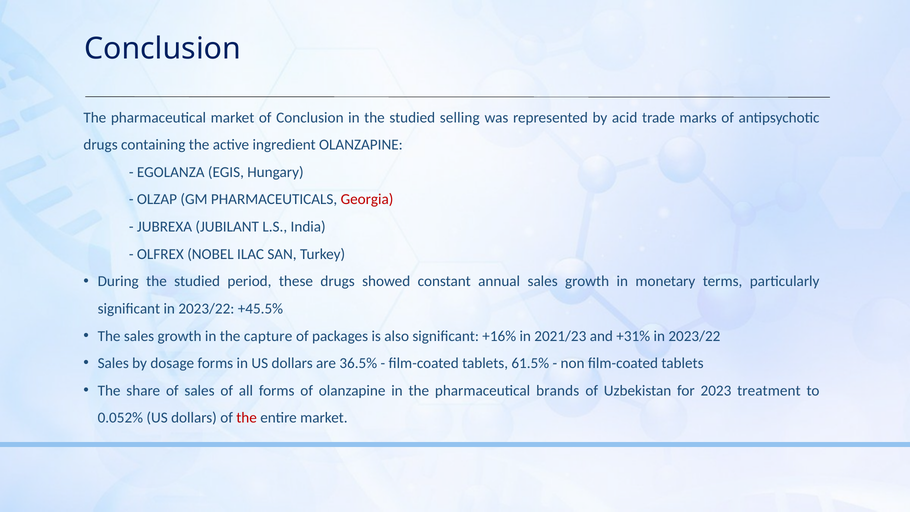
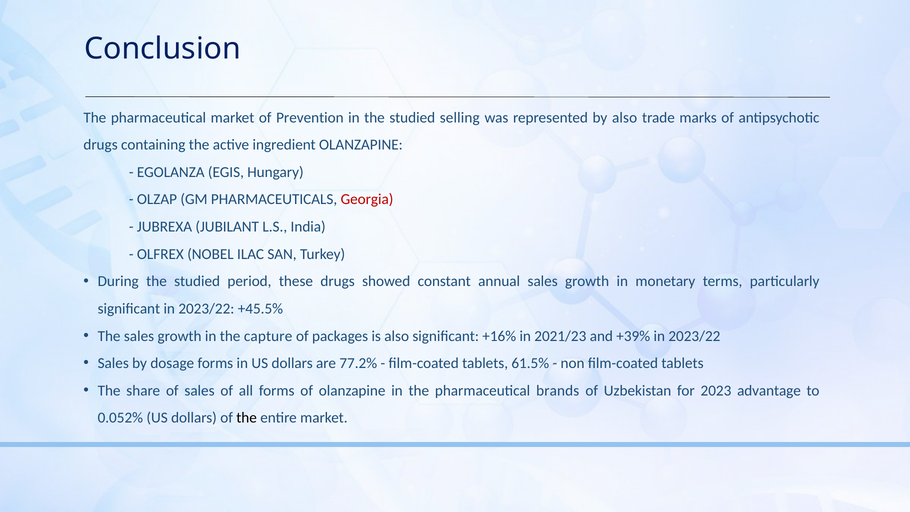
of Conclusion: Conclusion -> Prevention
by acid: acid -> also
+31%: +31% -> +39%
36.5%: 36.5% -> 77.2%
treatment: treatment -> advantage
the at (247, 418) colour: red -> black
